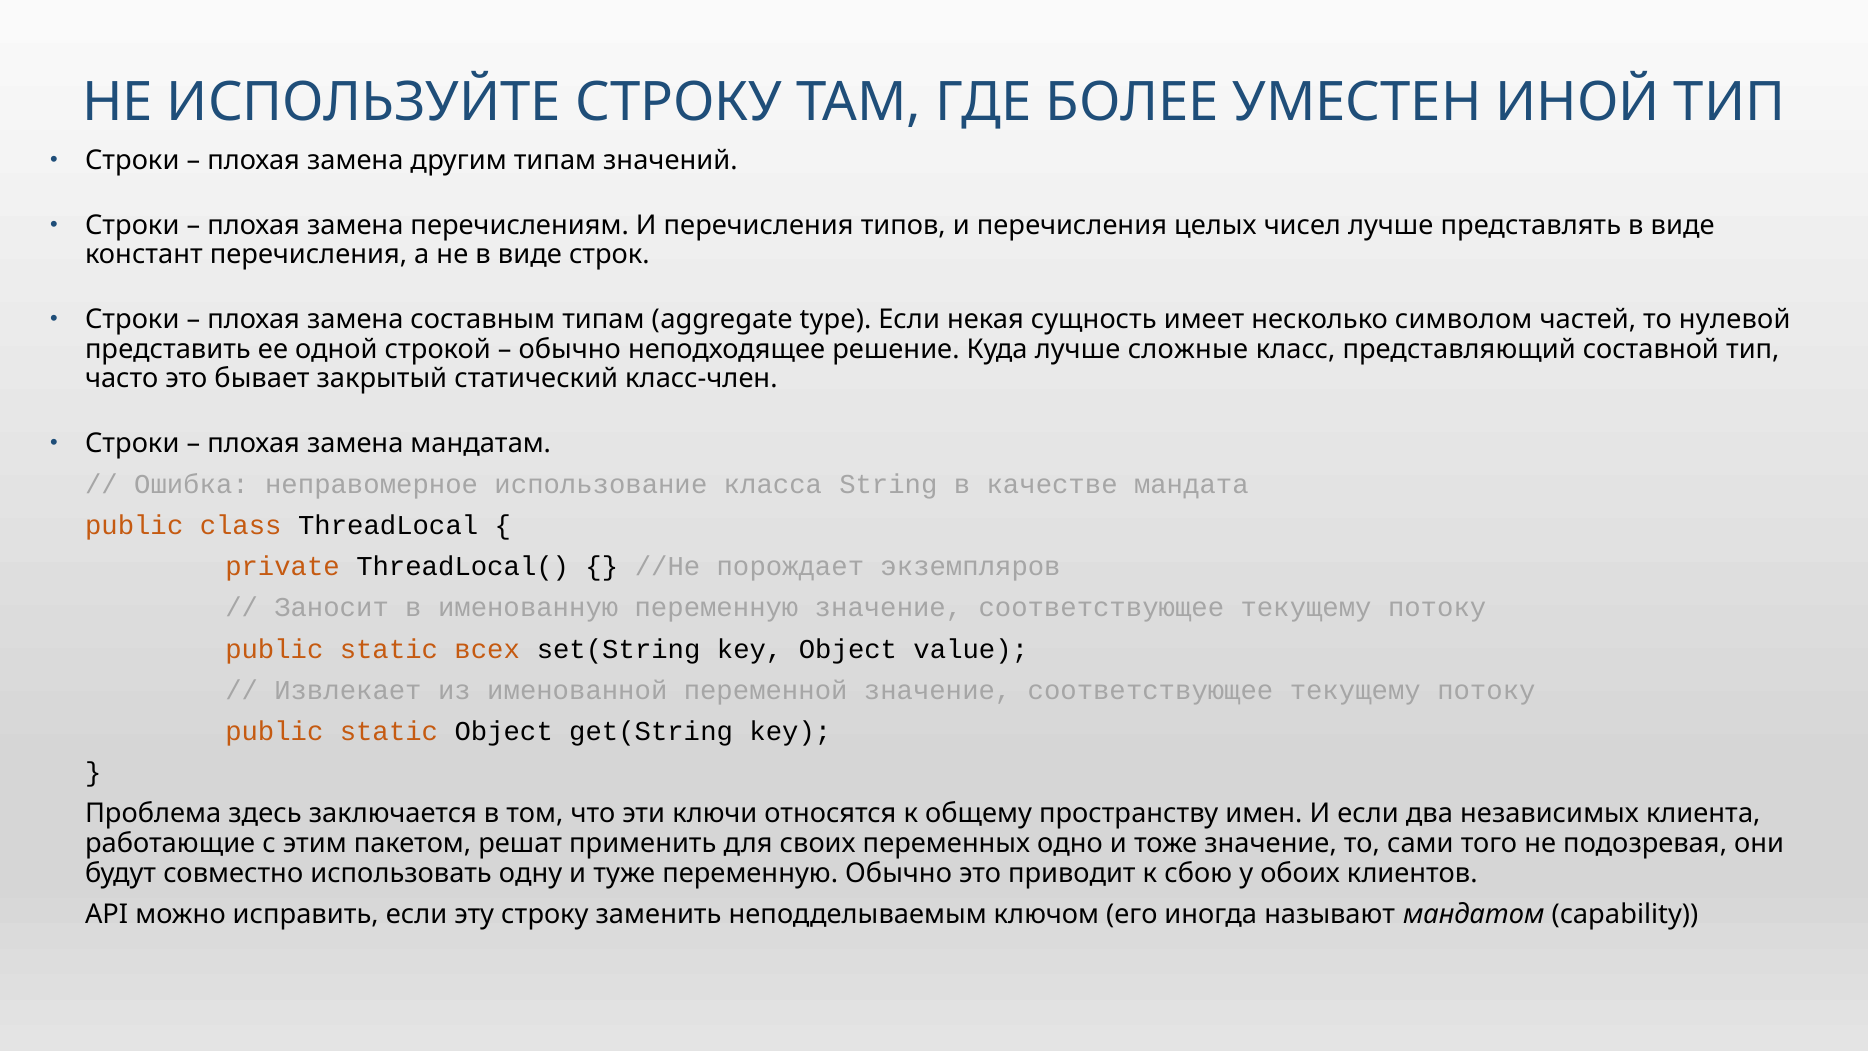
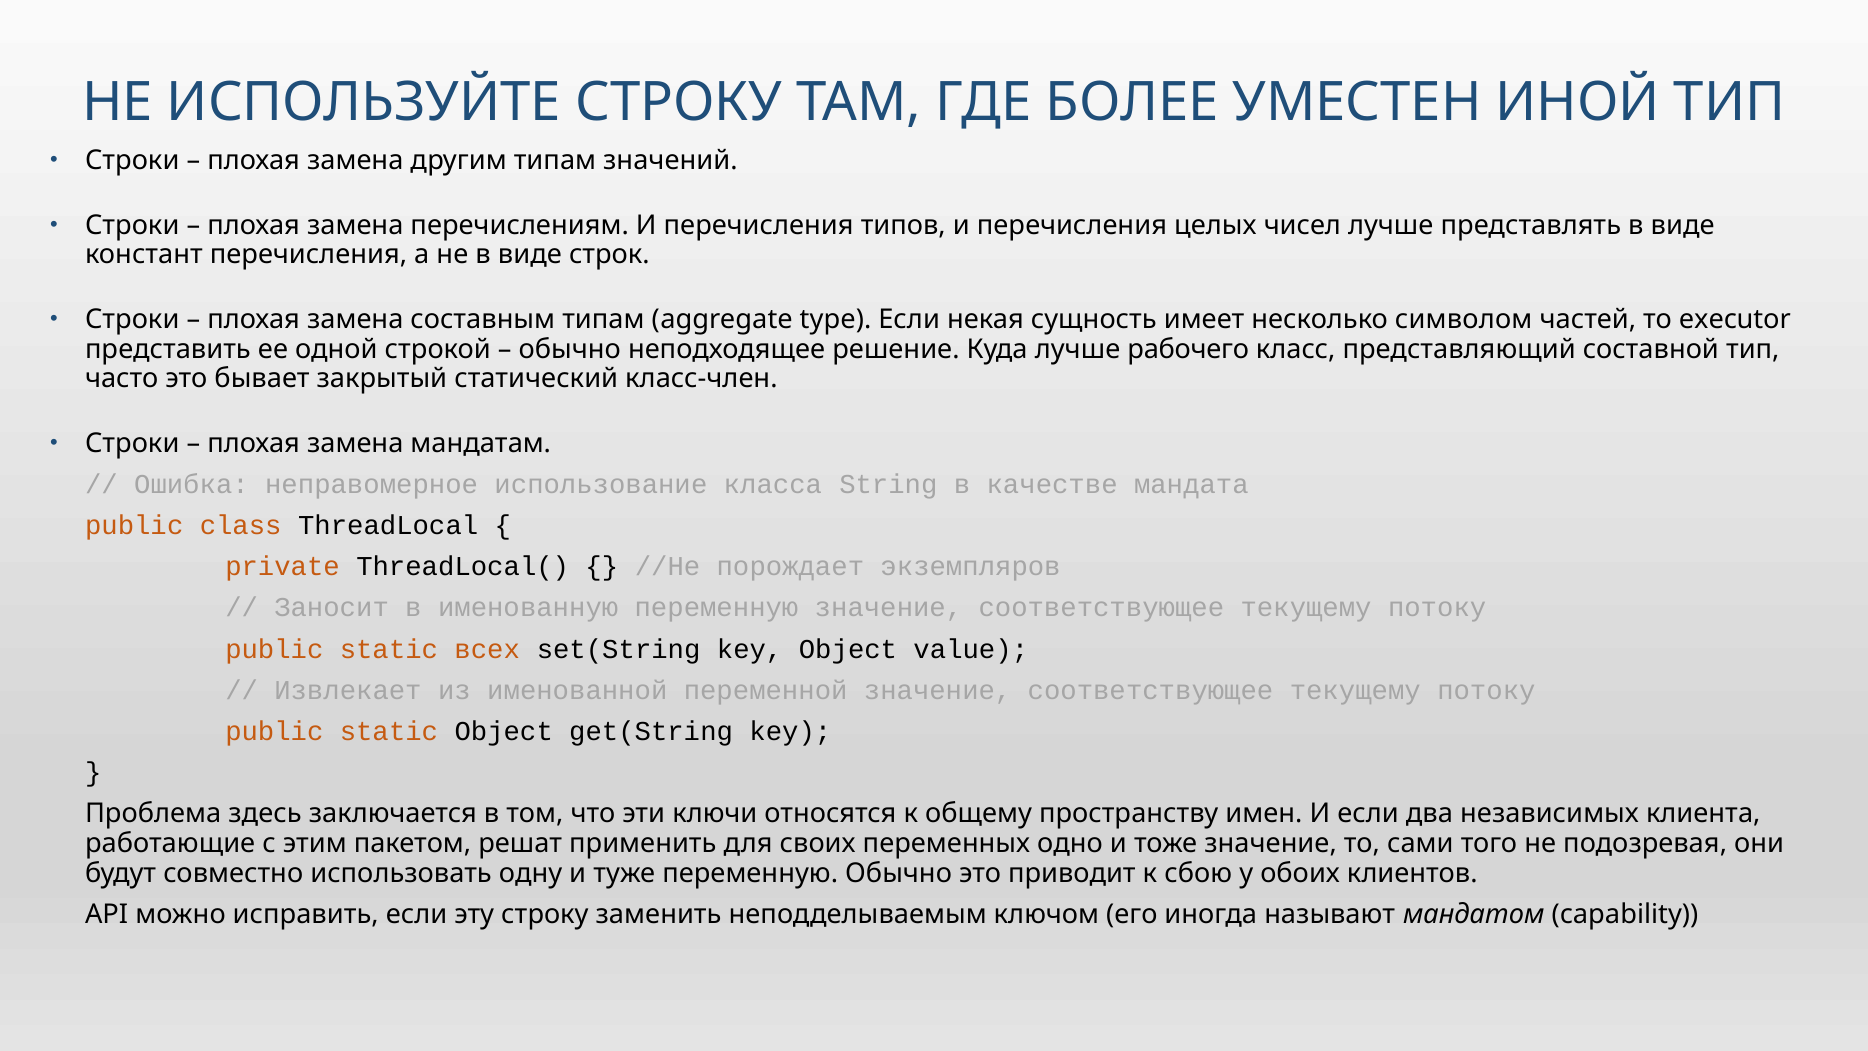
нулевой: нулевой -> executor
сложные: сложные -> рабочего
